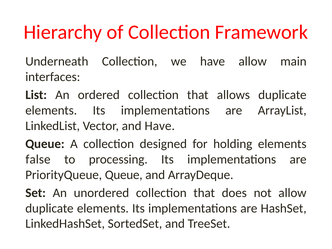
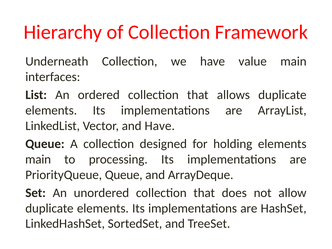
have allow: allow -> value
false at (38, 159): false -> main
